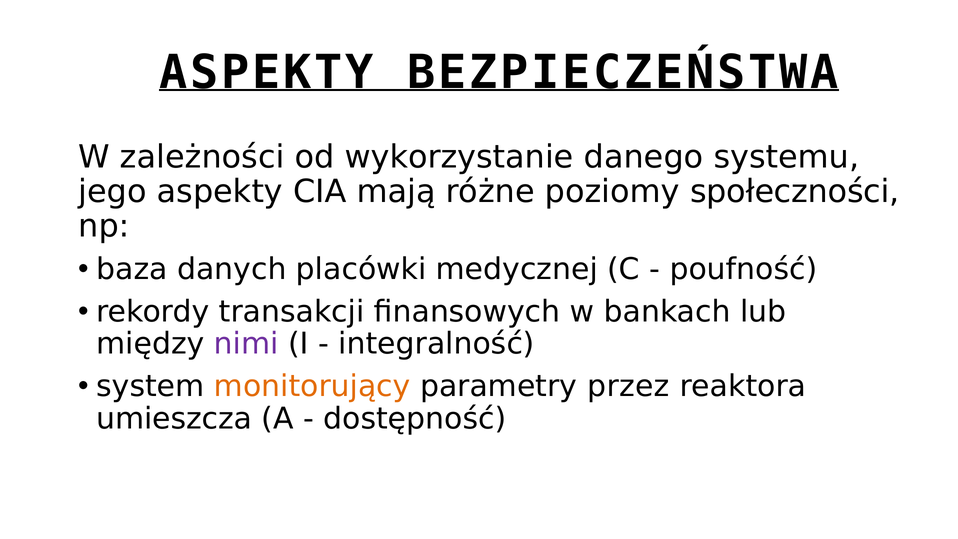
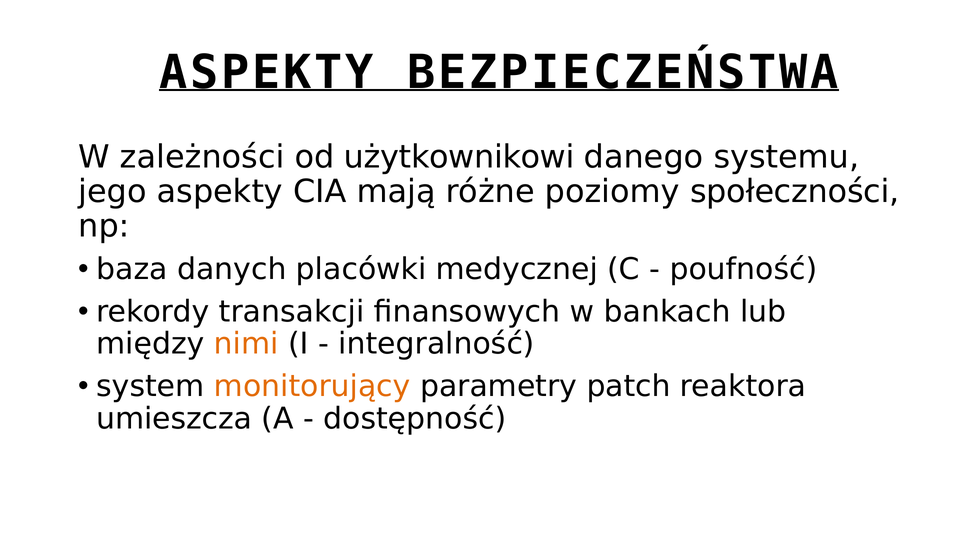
wykorzystanie: wykorzystanie -> użytkownikowi
nimi colour: purple -> orange
przez: przez -> patch
